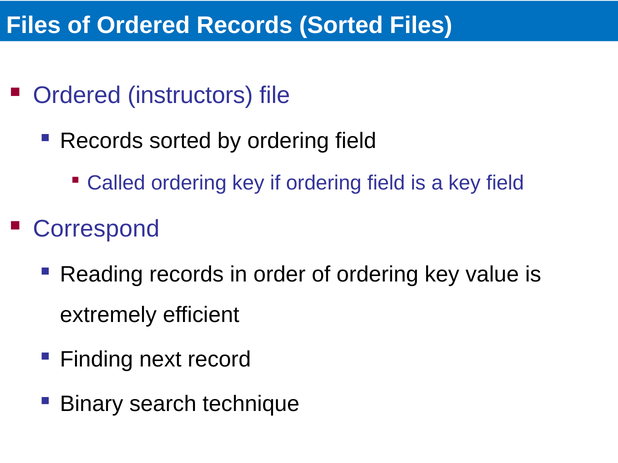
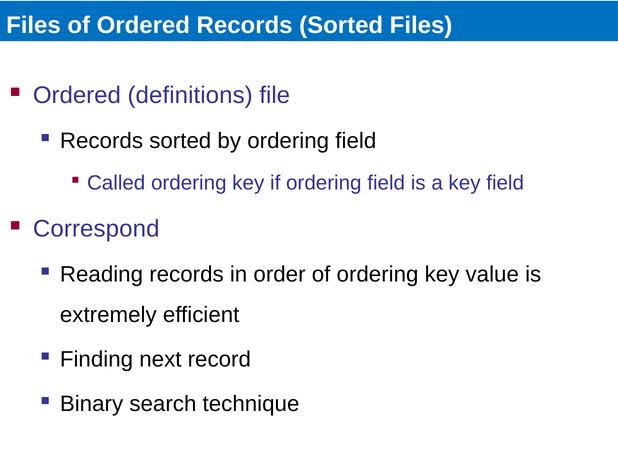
instructors: instructors -> definitions
